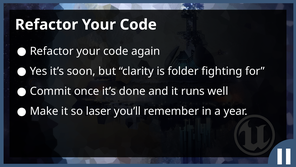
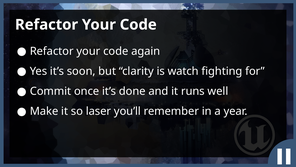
folder: folder -> watch
